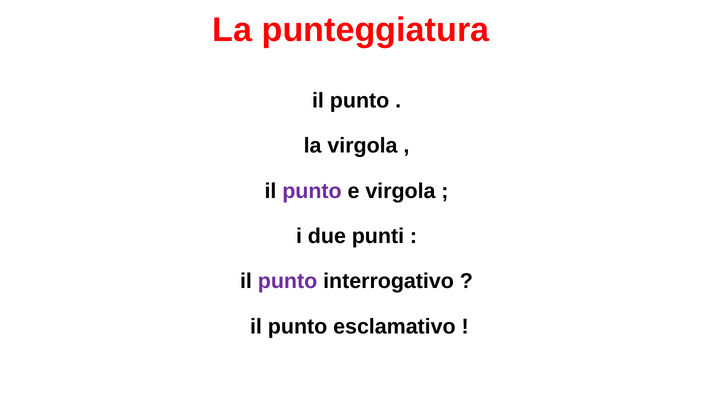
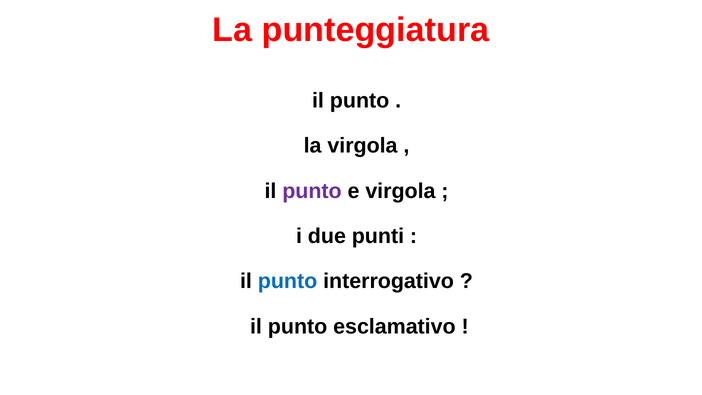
punto at (288, 281) colour: purple -> blue
